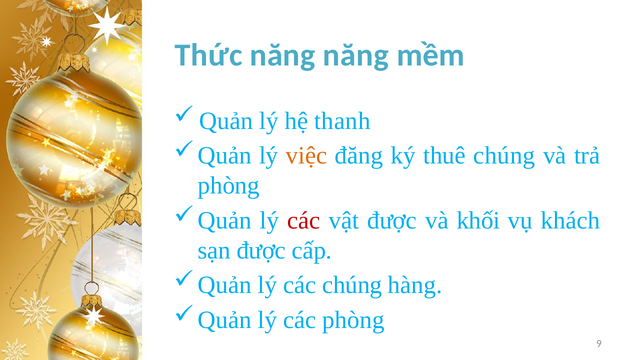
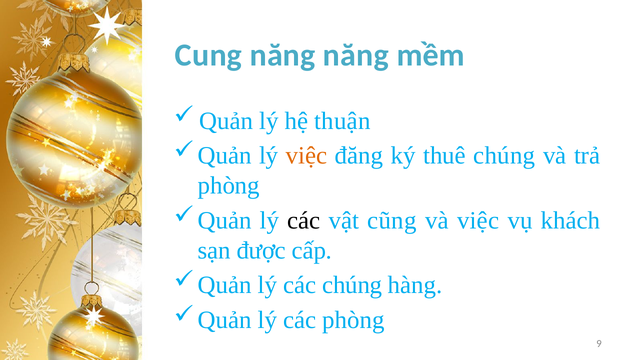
Thức: Thức -> Cung
thanh: thanh -> thuận
các at (304, 220) colour: red -> black
vật được: được -> cũng
và khối: khối -> việc
